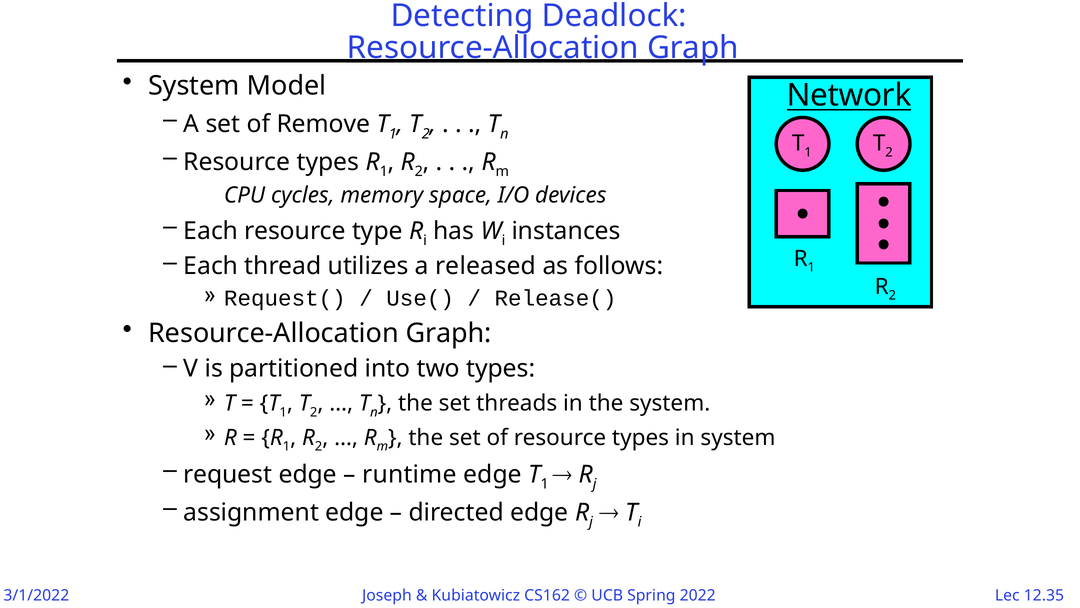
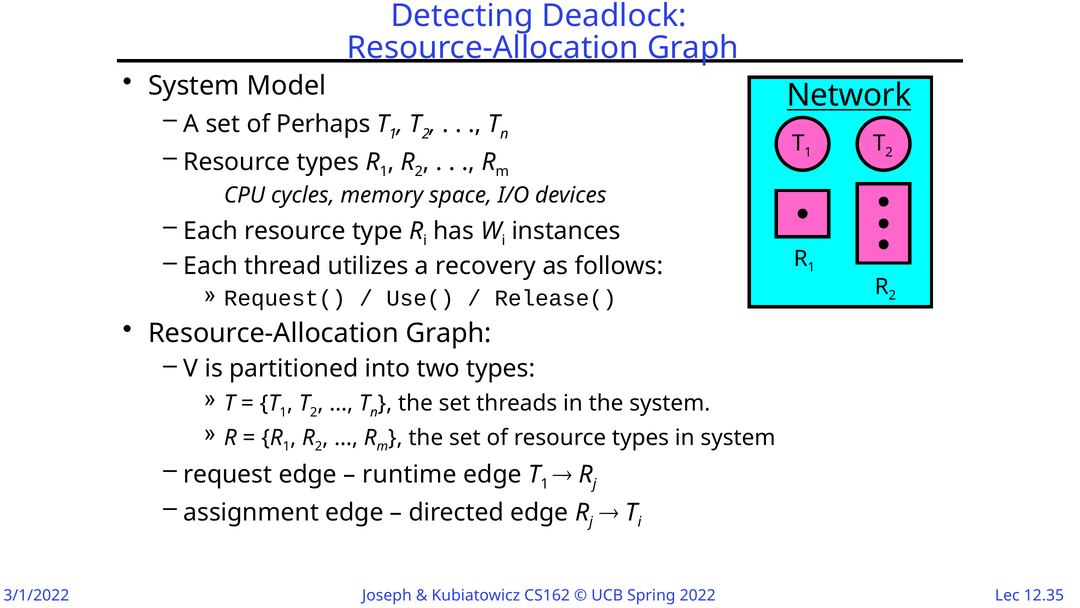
Remove: Remove -> Perhaps
released: released -> recovery
